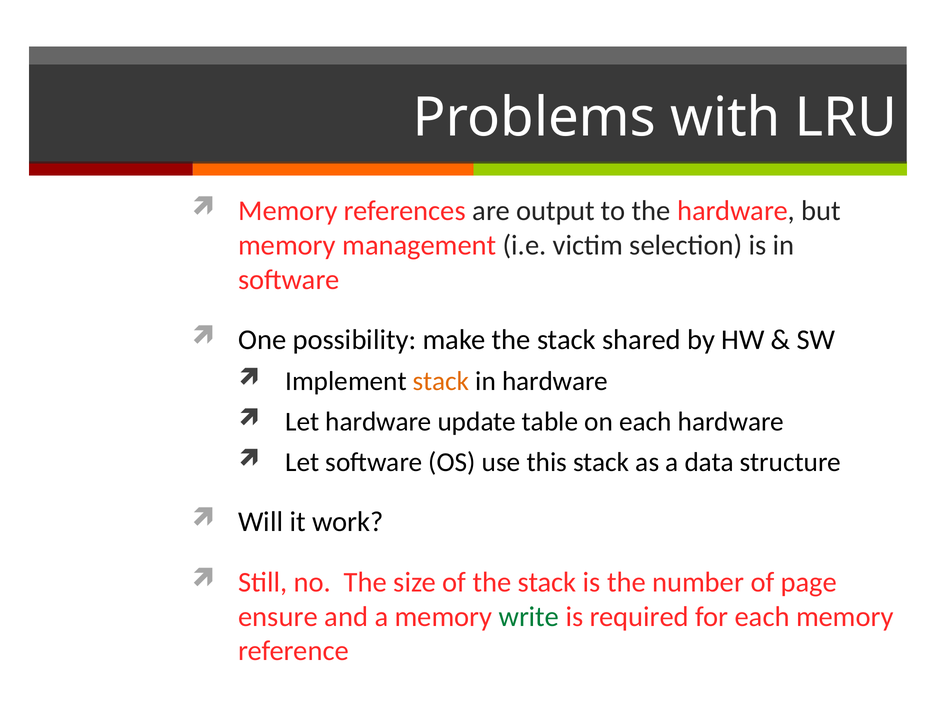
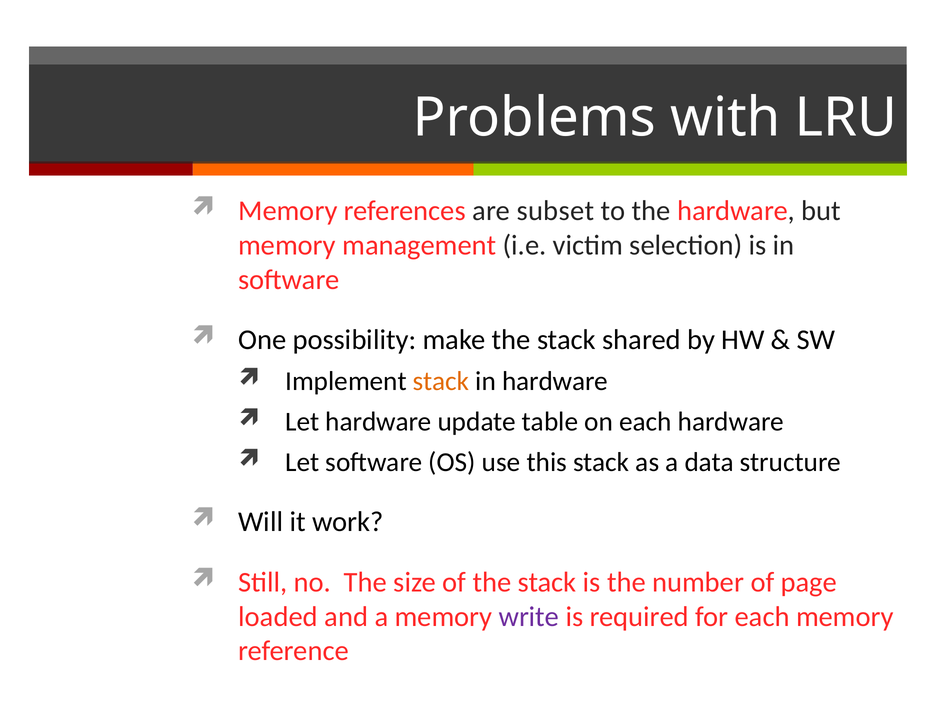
output: output -> subset
ensure: ensure -> loaded
write colour: green -> purple
